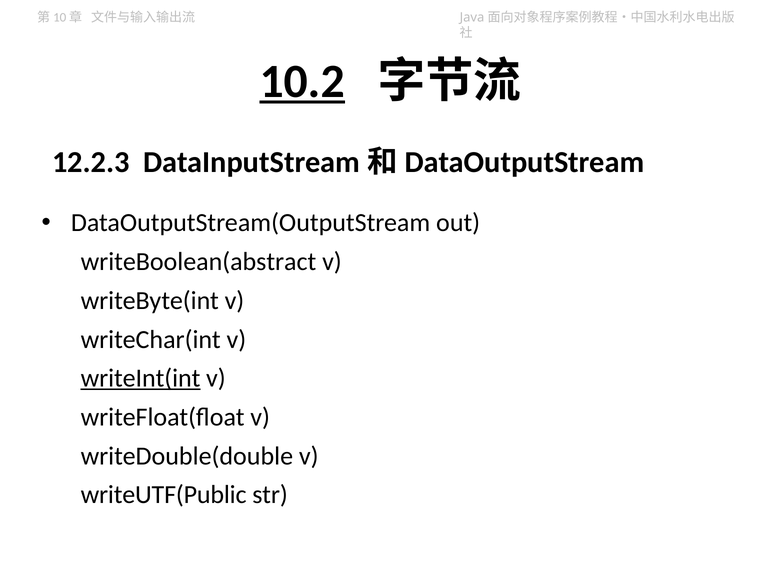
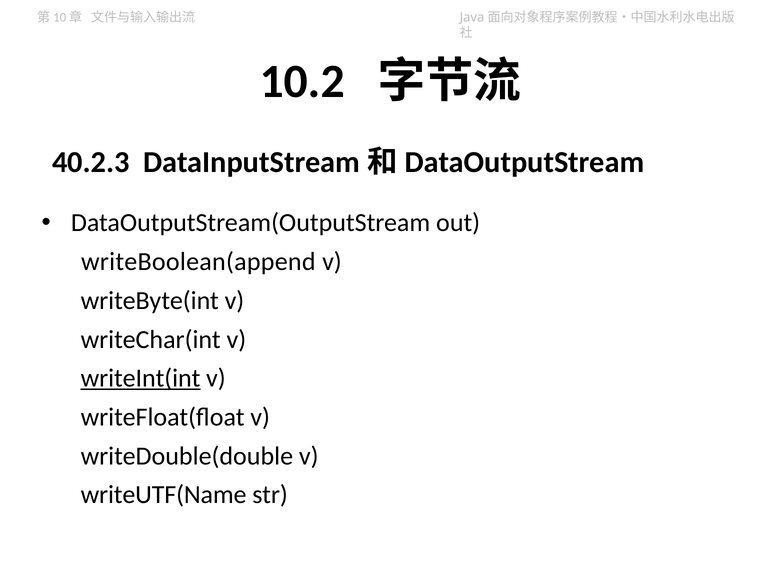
10.2 underline: present -> none
12.2.3: 12.2.3 -> 40.2.3
writeBoolean(abstract: writeBoolean(abstract -> writeBoolean(append
writeUTF(Public: writeUTF(Public -> writeUTF(Name
